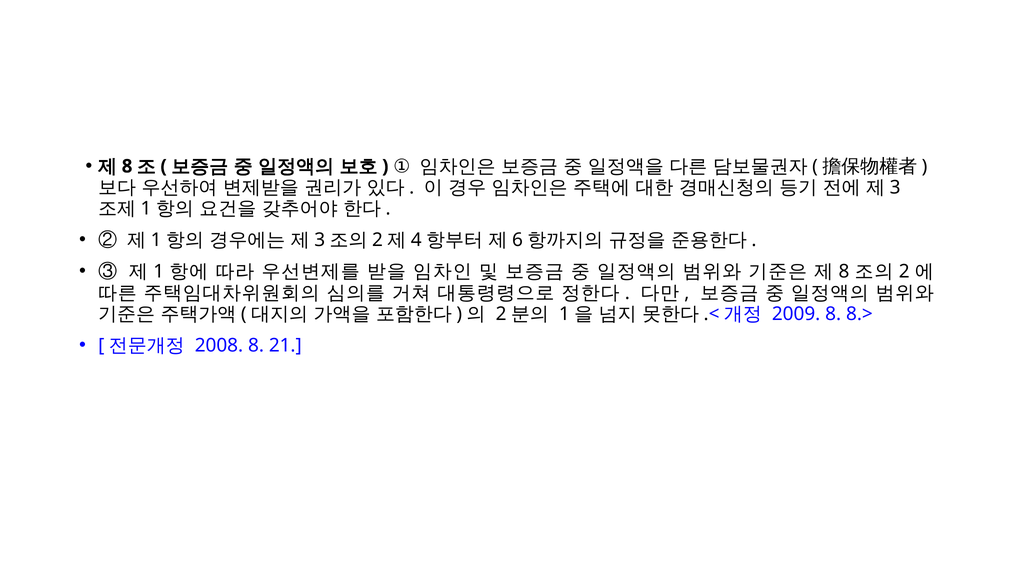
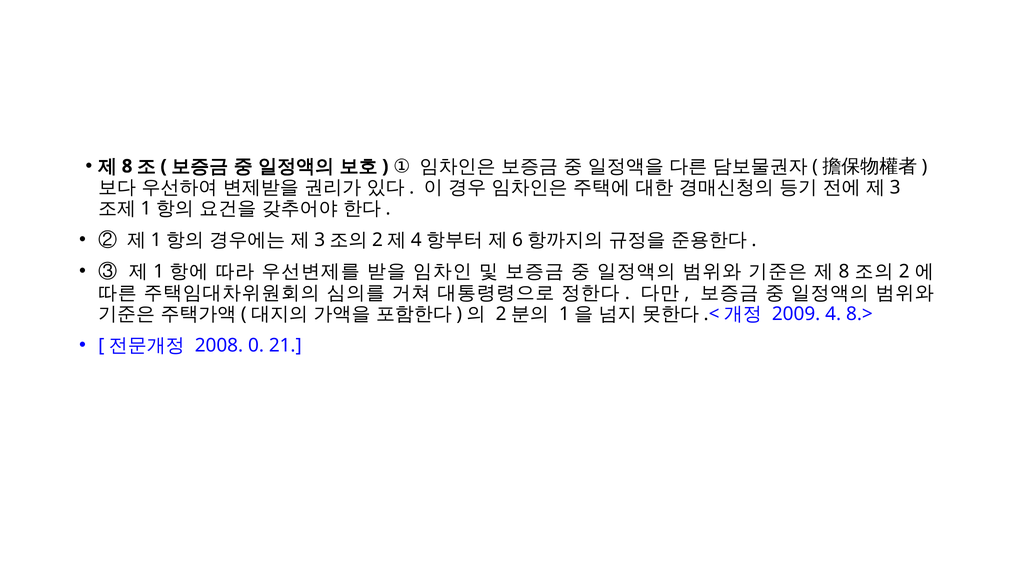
2009 8: 8 -> 4
2008 8: 8 -> 0
